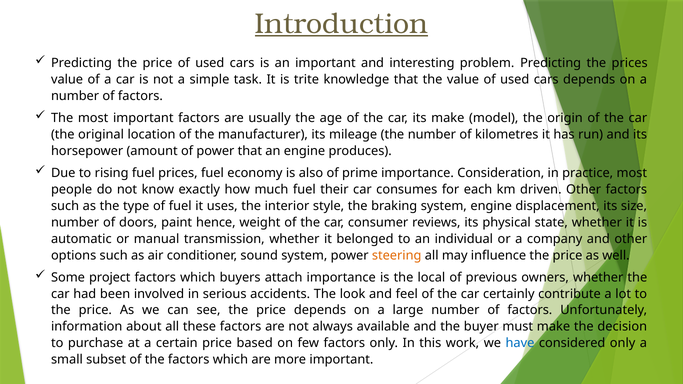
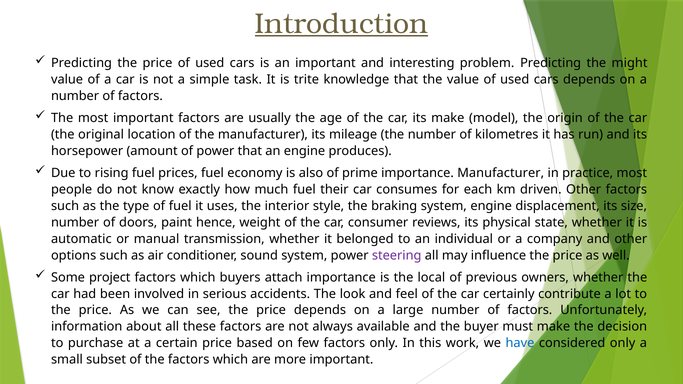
the prices: prices -> might
importance Consideration: Consideration -> Manufacturer
steering colour: orange -> purple
